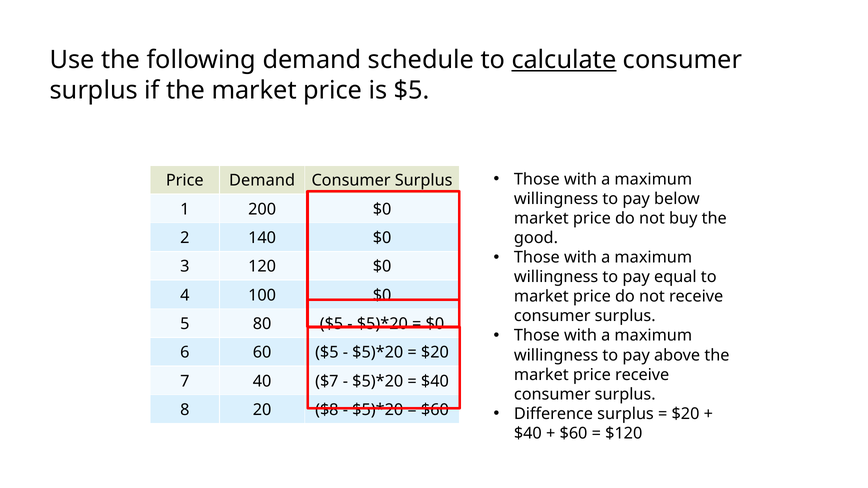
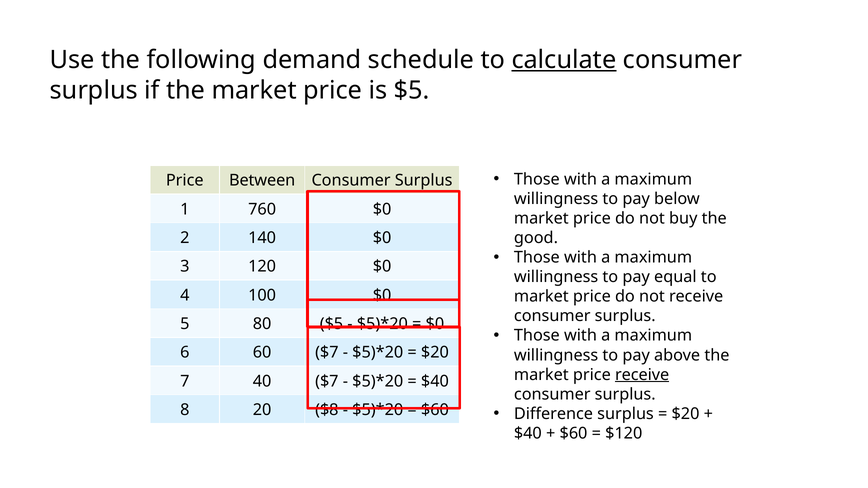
Price Demand: Demand -> Between
200: 200 -> 760
60 $5: $5 -> $7
receive at (642, 375) underline: none -> present
